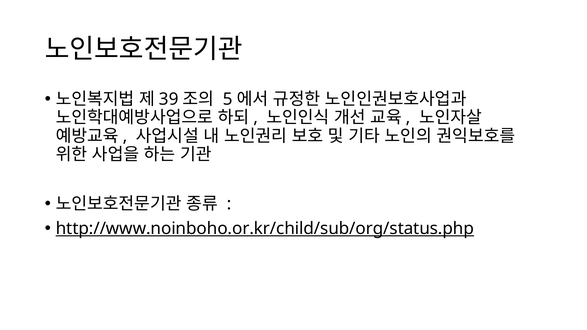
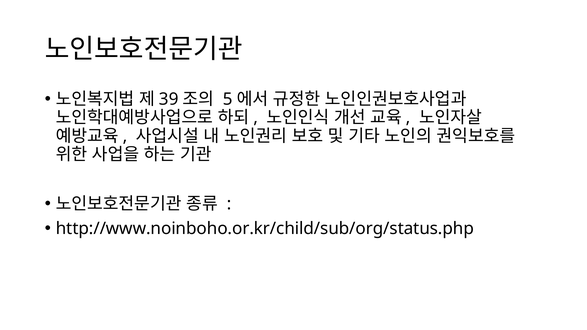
http://www.noinboho.or.kr/child/sub/org/status.php underline: present -> none
